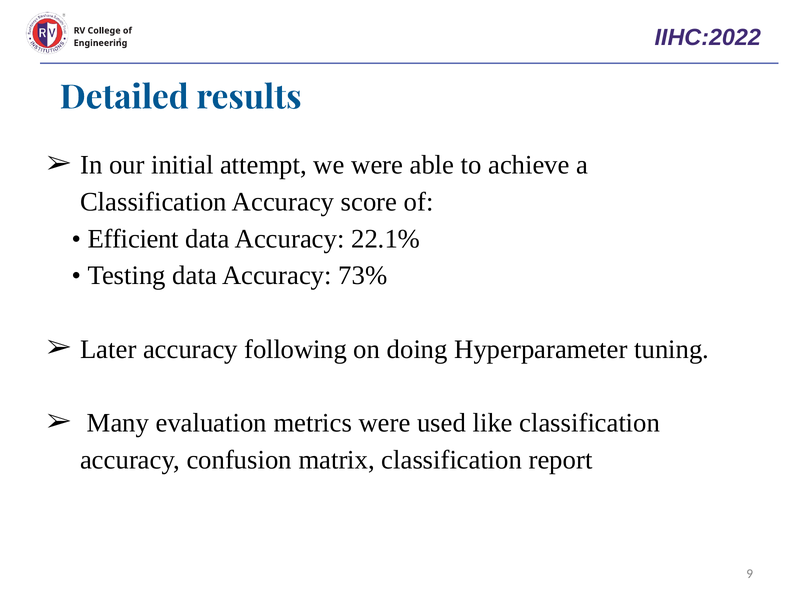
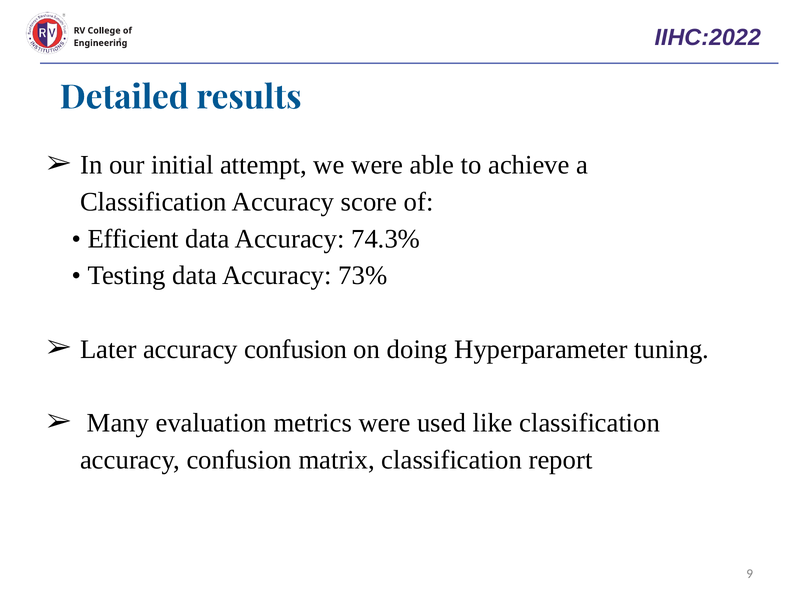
22.1%: 22.1% -> 74.3%
Later accuracy following: following -> confusion
